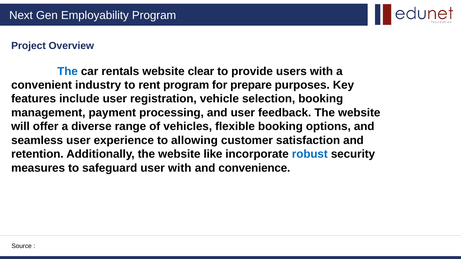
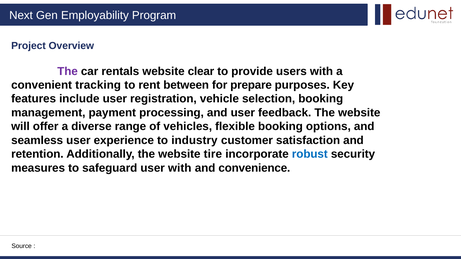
The at (68, 71) colour: blue -> purple
industry: industry -> tracking
rent program: program -> between
allowing: allowing -> industry
like: like -> tire
